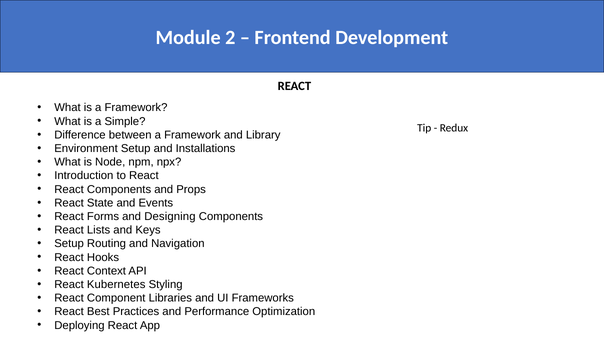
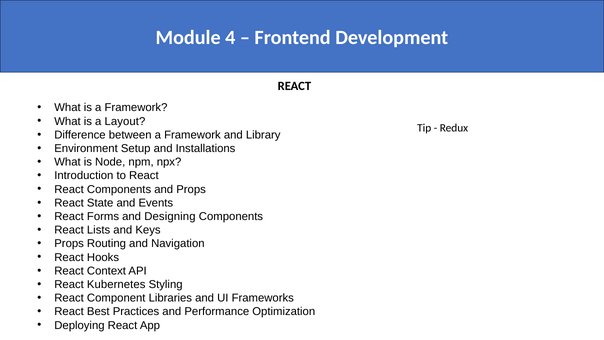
2: 2 -> 4
Simple: Simple -> Layout
Setup at (69, 244): Setup -> Props
